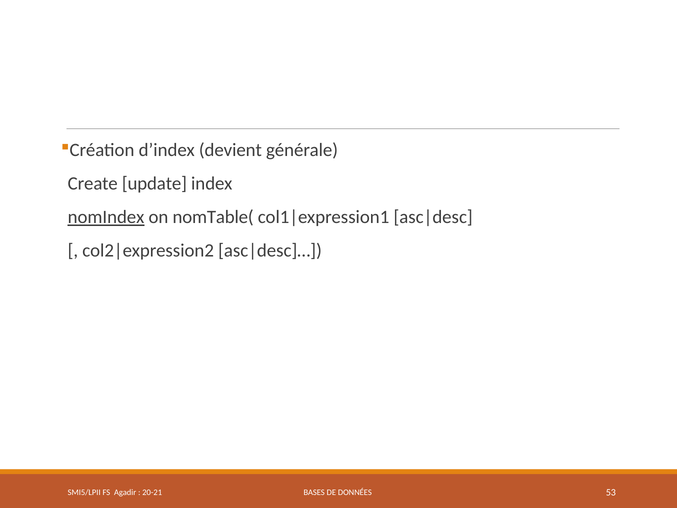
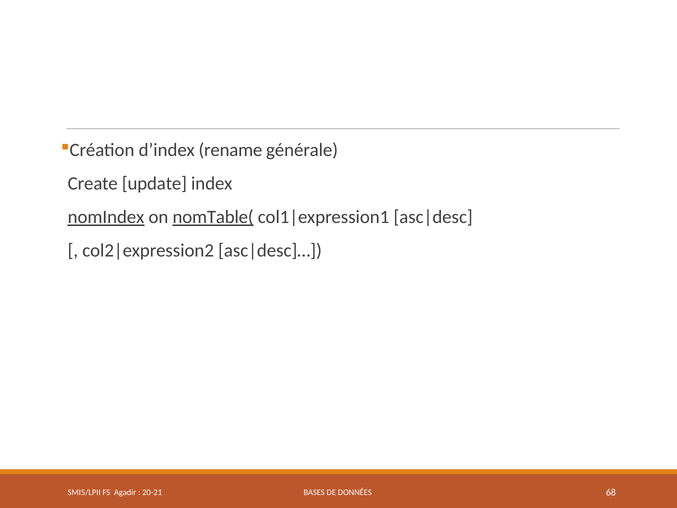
devient: devient -> rename
nomTable( underline: none -> present
53: 53 -> 68
